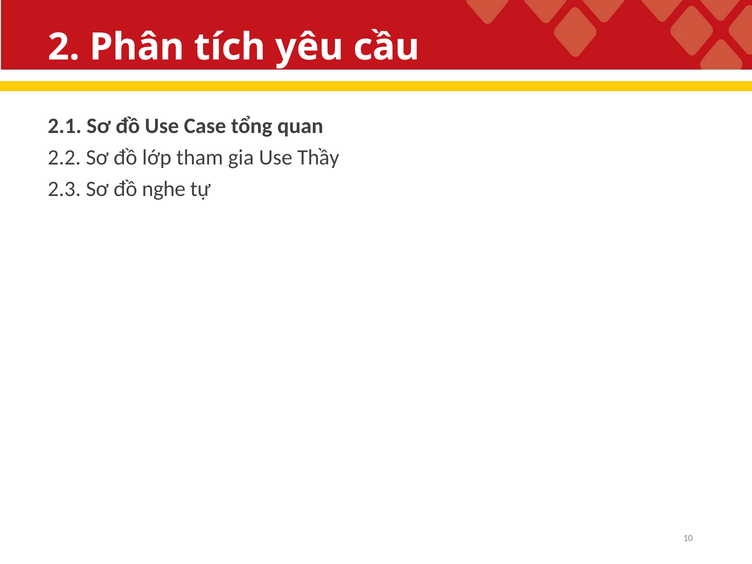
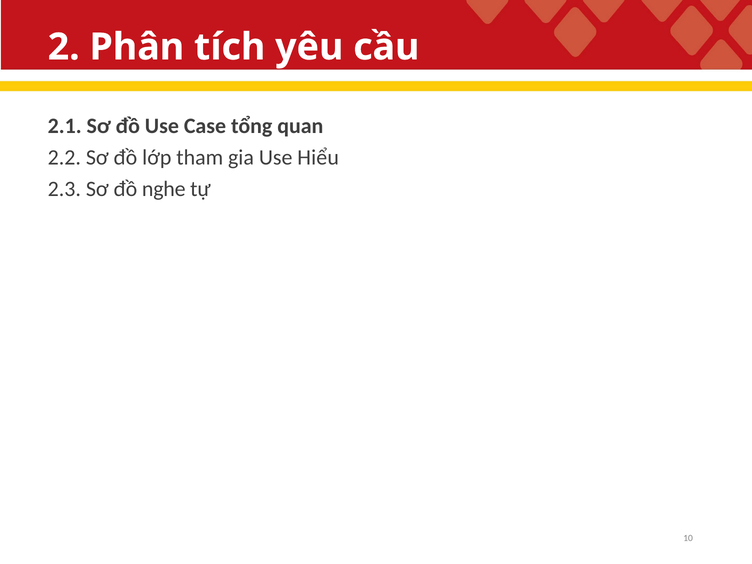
Thầy: Thầy -> Hiểu
